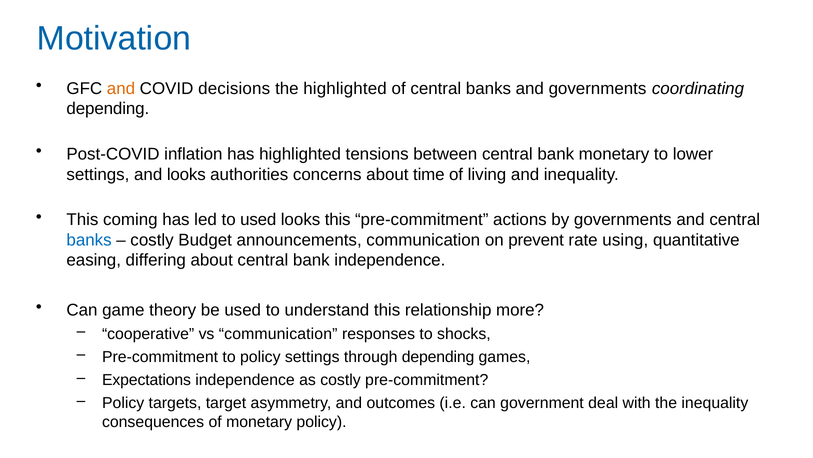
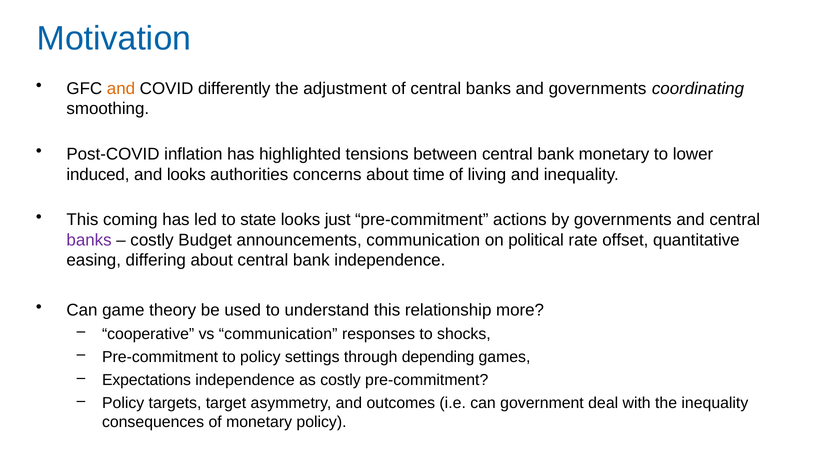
decisions: decisions -> differently
the highlighted: highlighted -> adjustment
depending at (108, 109): depending -> smoothing
settings at (98, 174): settings -> induced
to used: used -> state
looks this: this -> just
banks at (89, 240) colour: blue -> purple
prevent: prevent -> political
using: using -> offset
